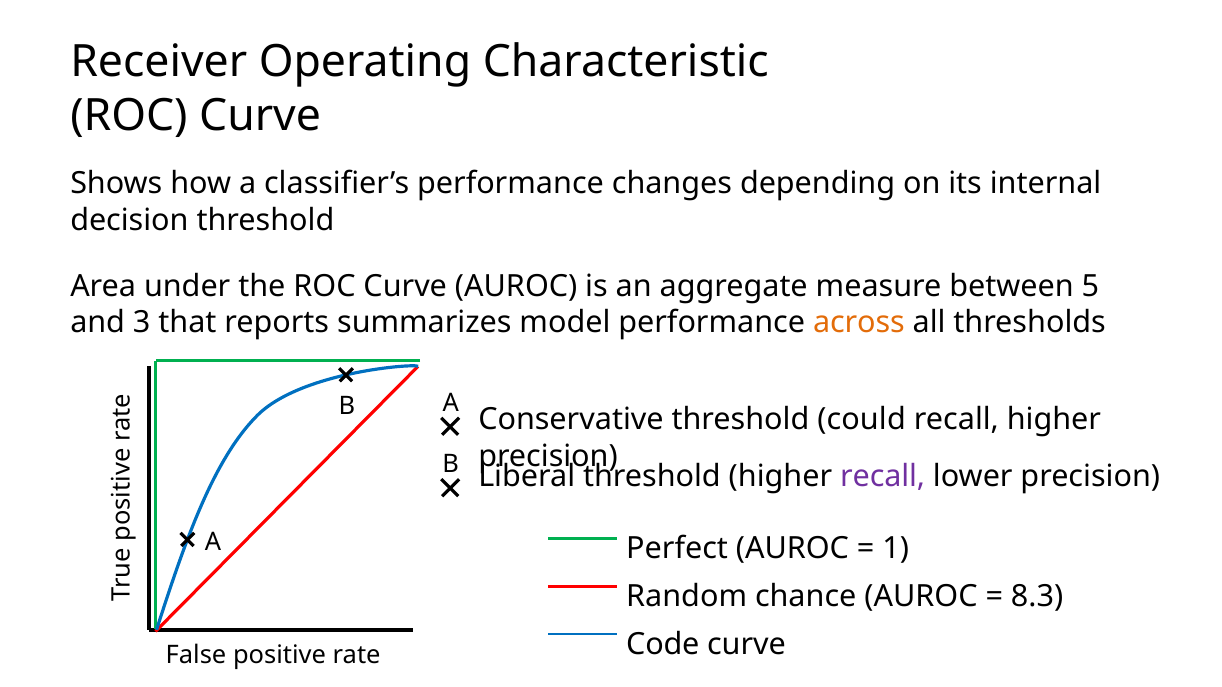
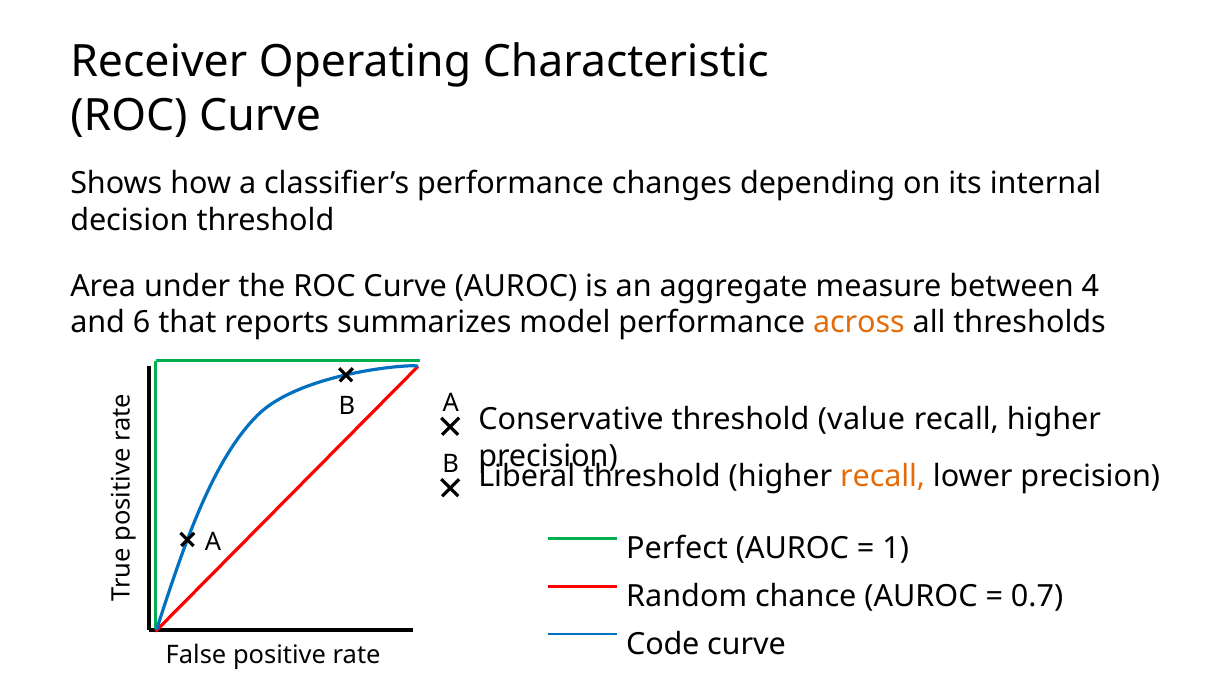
5: 5 -> 4
3: 3 -> 6
could: could -> value
recall at (883, 477) colour: purple -> orange
8.3: 8.3 -> 0.7
